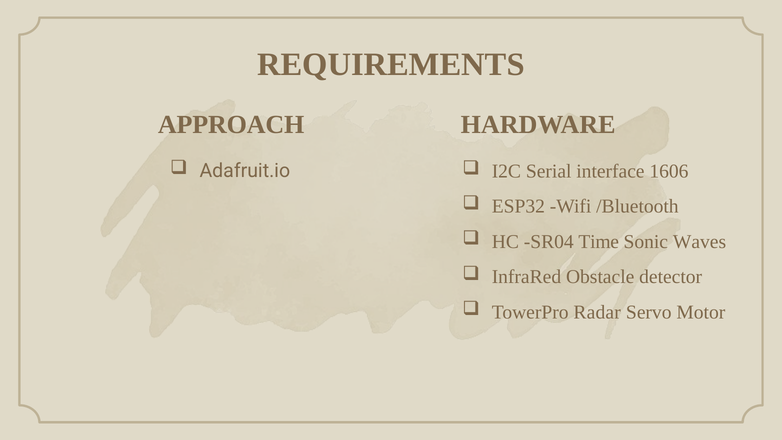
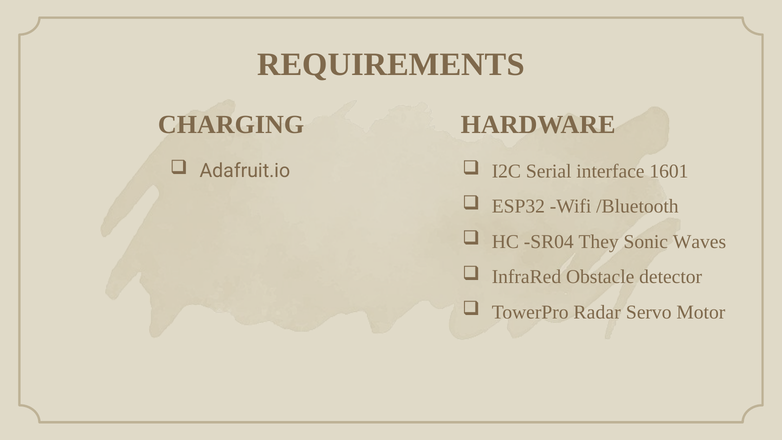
APPROACH: APPROACH -> CHARGING
1606: 1606 -> 1601
Time: Time -> They
